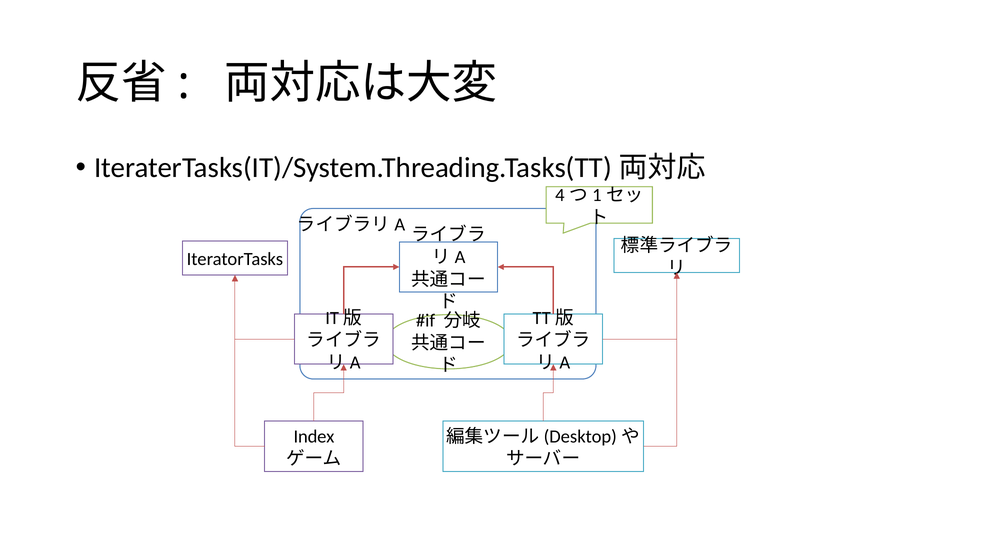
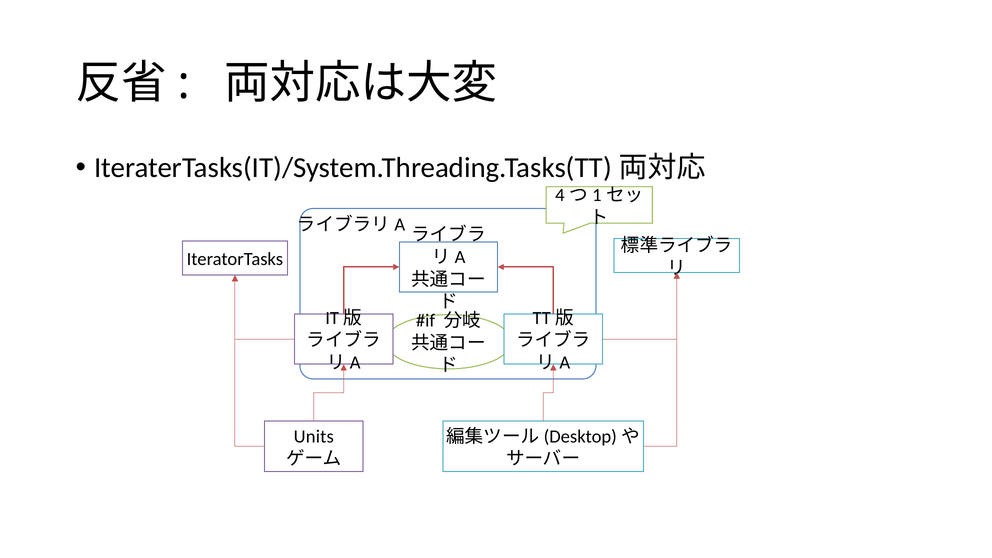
Index: Index -> Units
